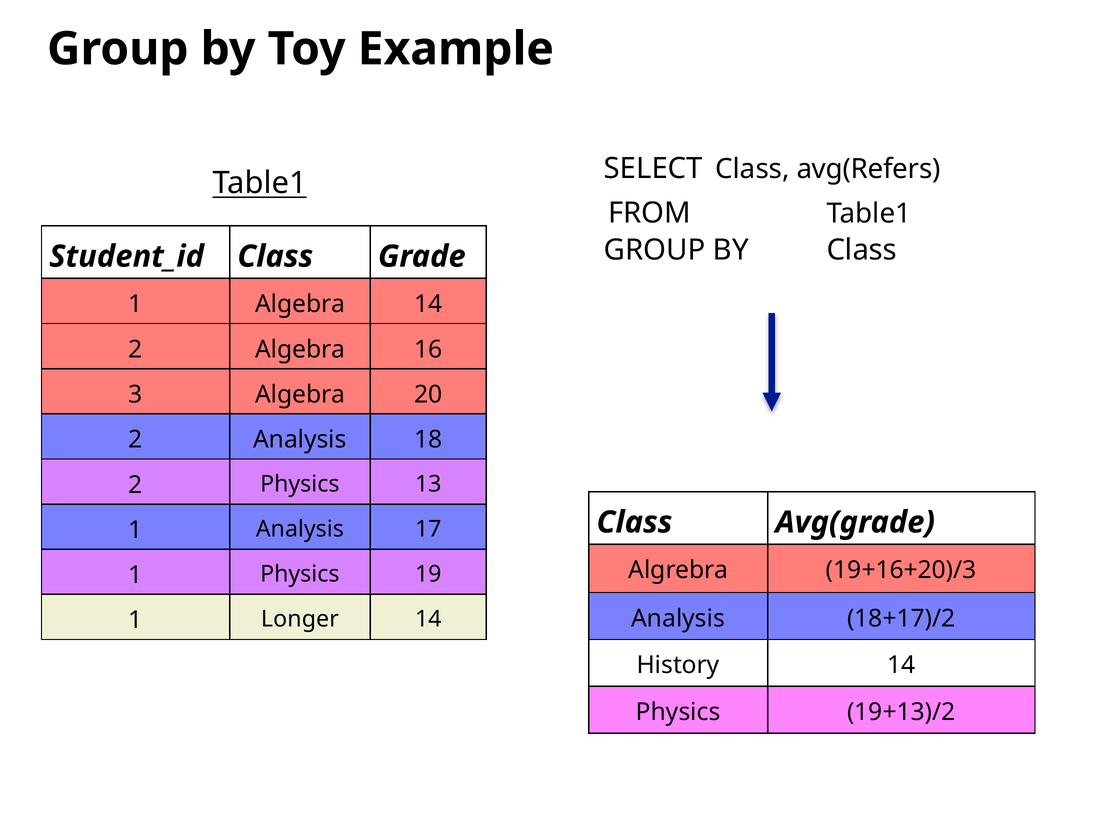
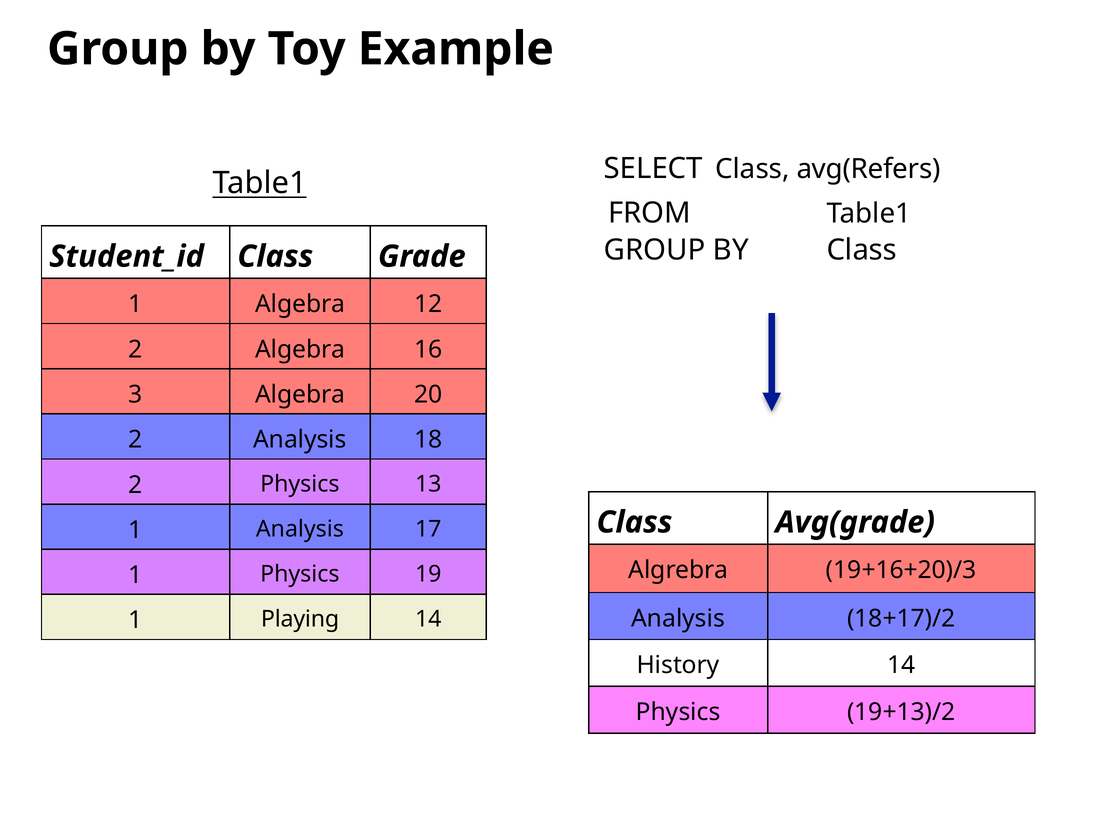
Algebra 14: 14 -> 12
Longer: Longer -> Playing
